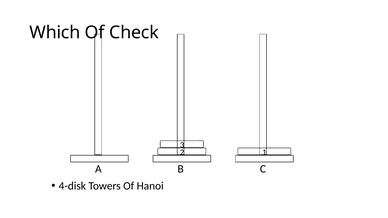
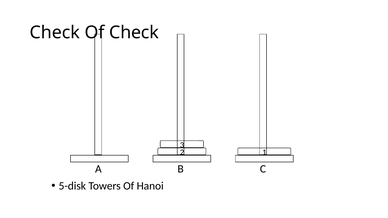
Which at (55, 33): Which -> Check
4-disk: 4-disk -> 5-disk
